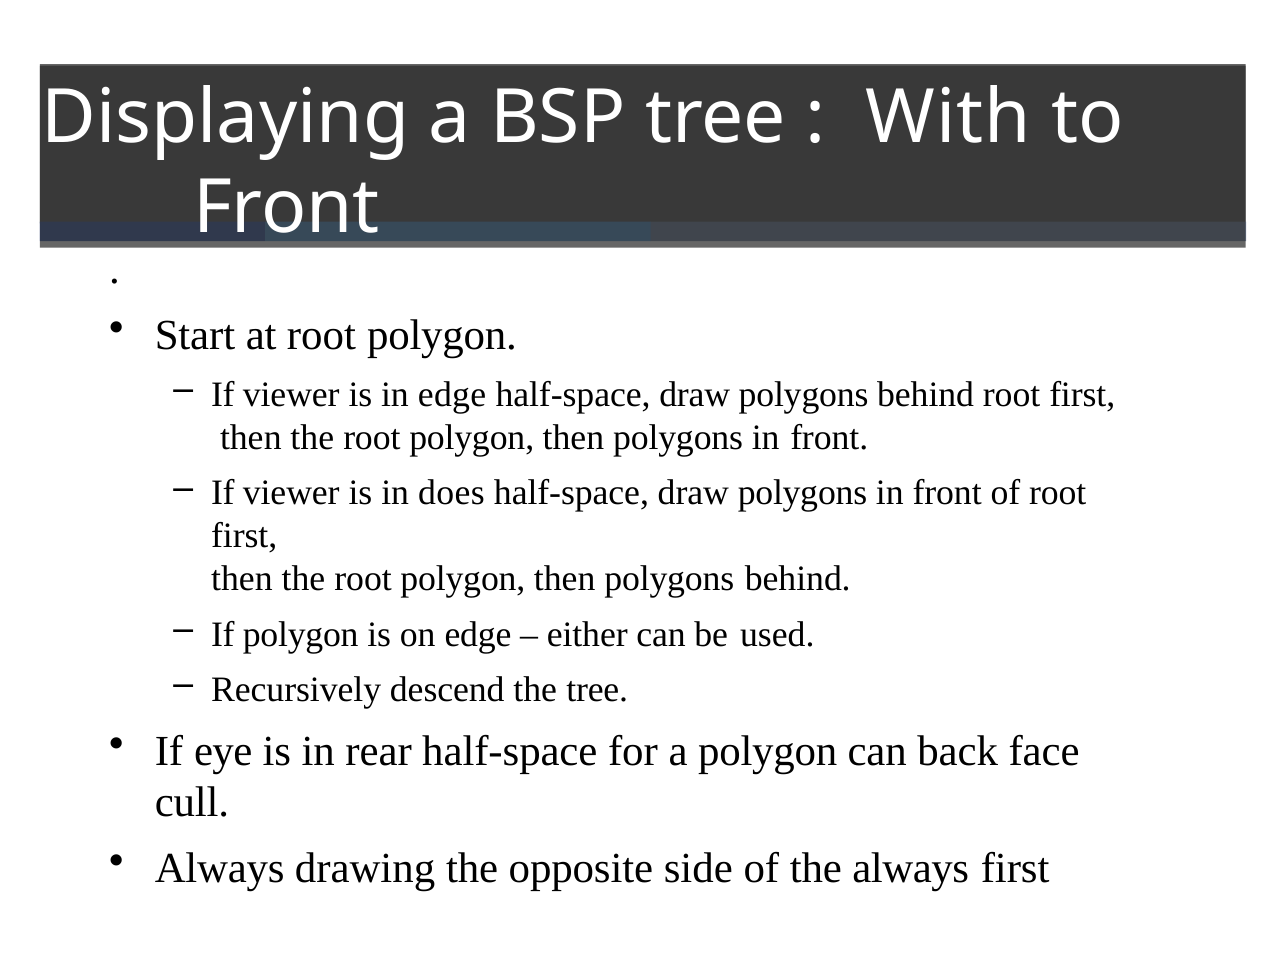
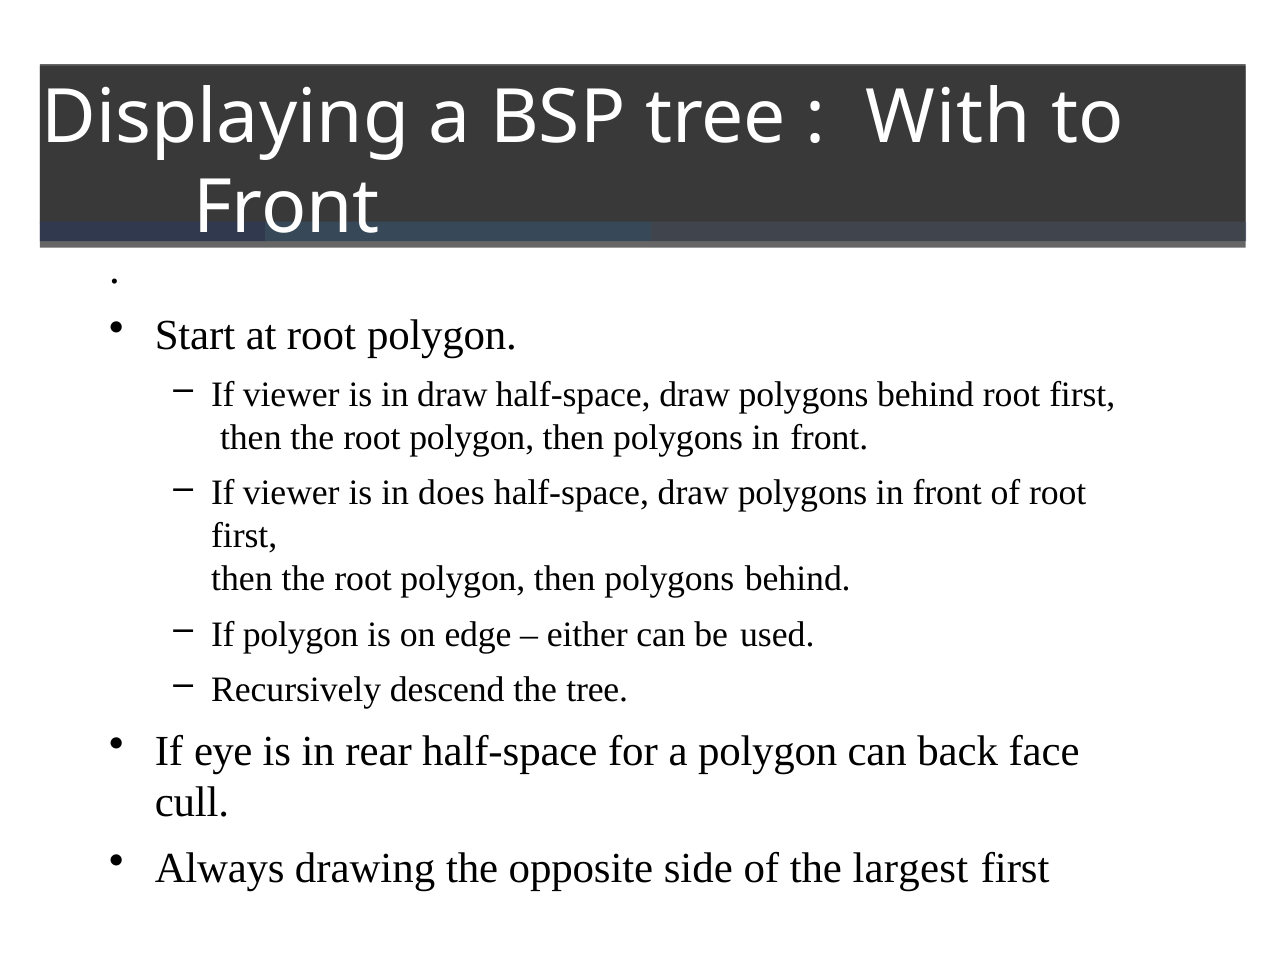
in edge: edge -> draw
the always: always -> largest
